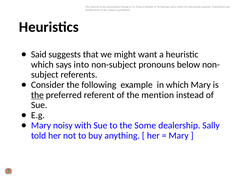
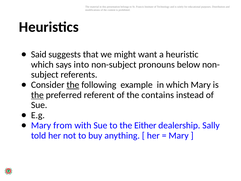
the at (73, 85) underline: none -> present
mention: mention -> contains
noisy: noisy -> from
Some: Some -> Either
